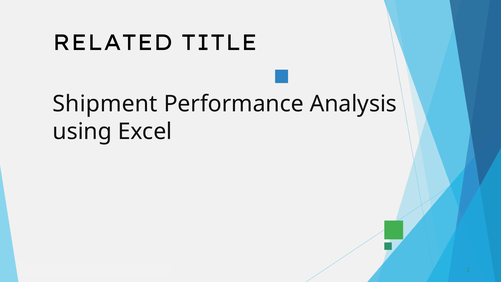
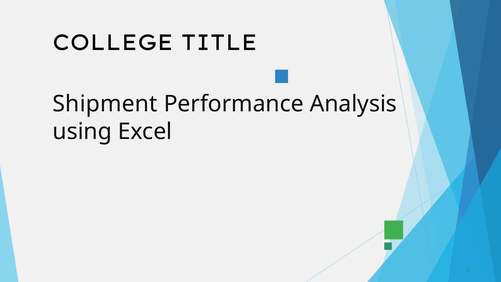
RELATED: RELATED -> COLLEGE
